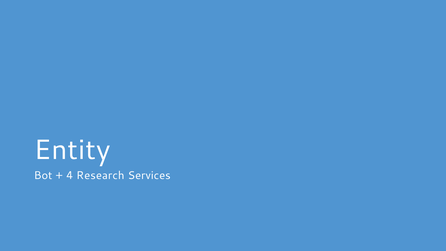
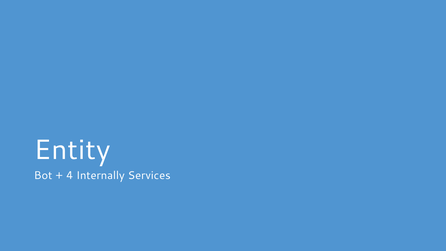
Research: Research -> Internally
